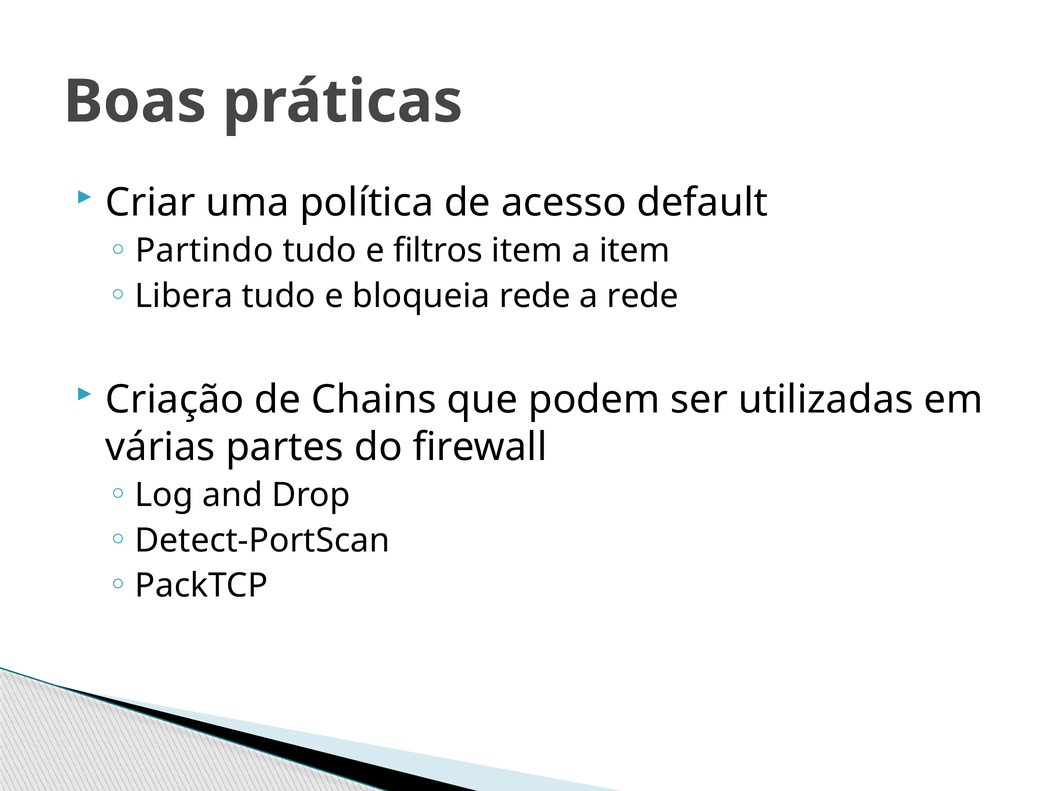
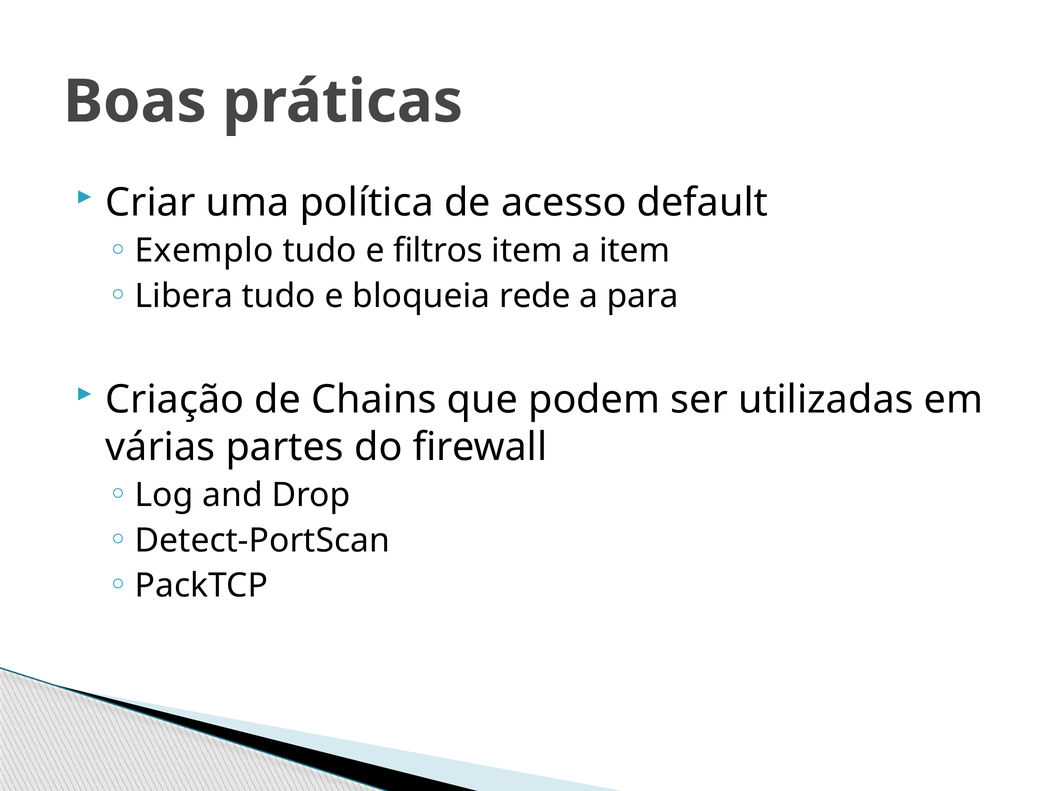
Partindo: Partindo -> Exemplo
a rede: rede -> para
